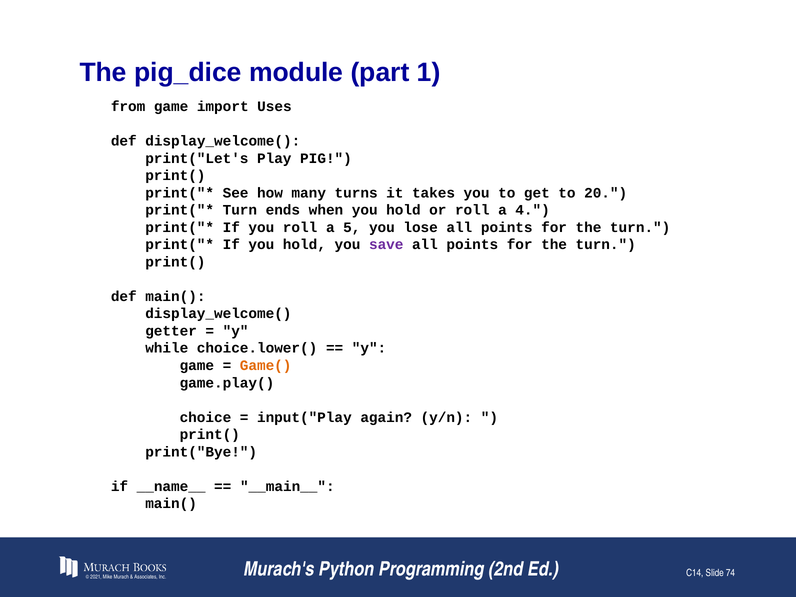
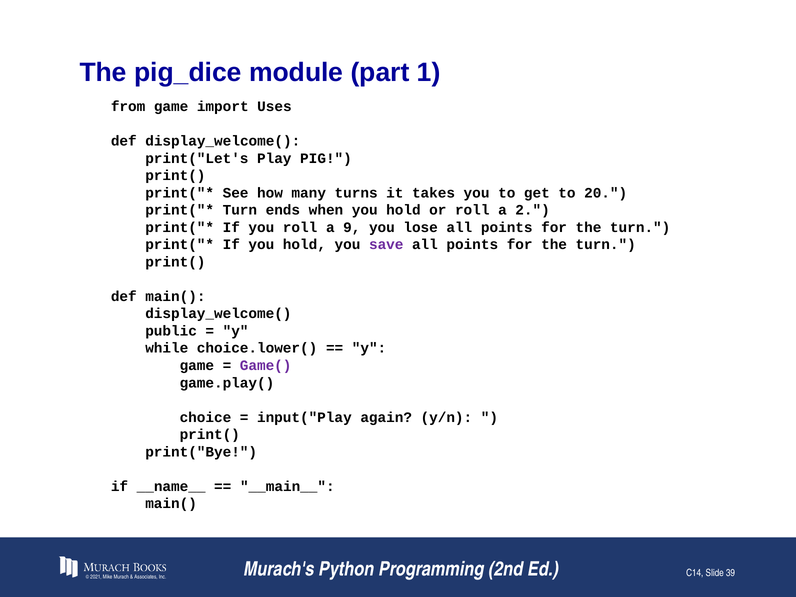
4: 4 -> 2
5: 5 -> 9
getter: getter -> public
Game( colour: orange -> purple
74: 74 -> 39
